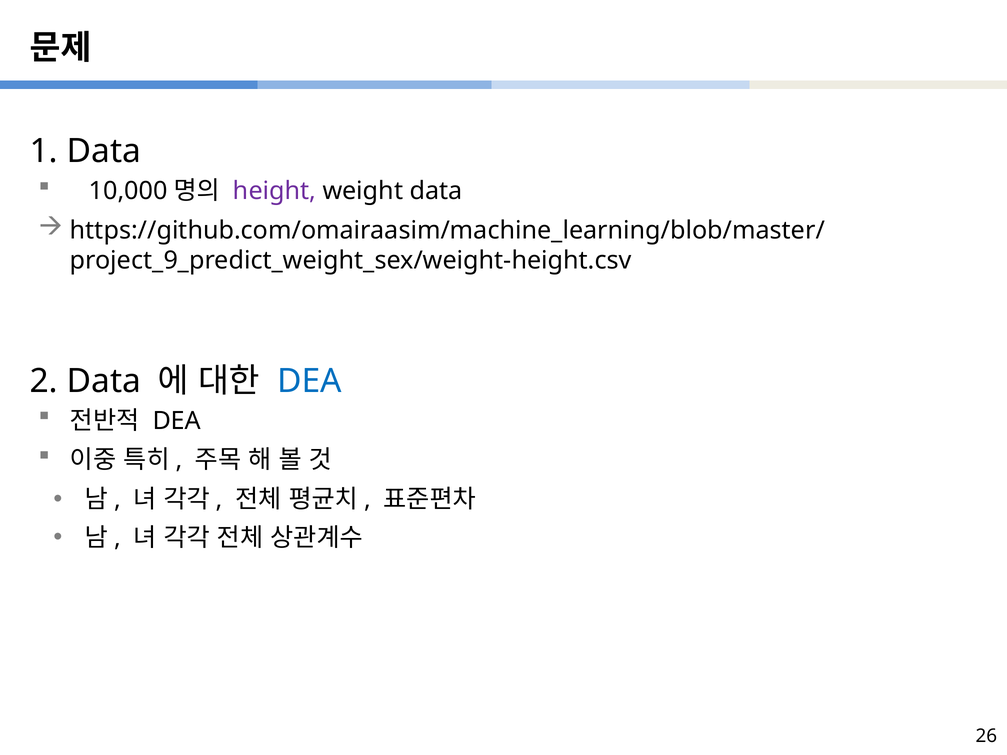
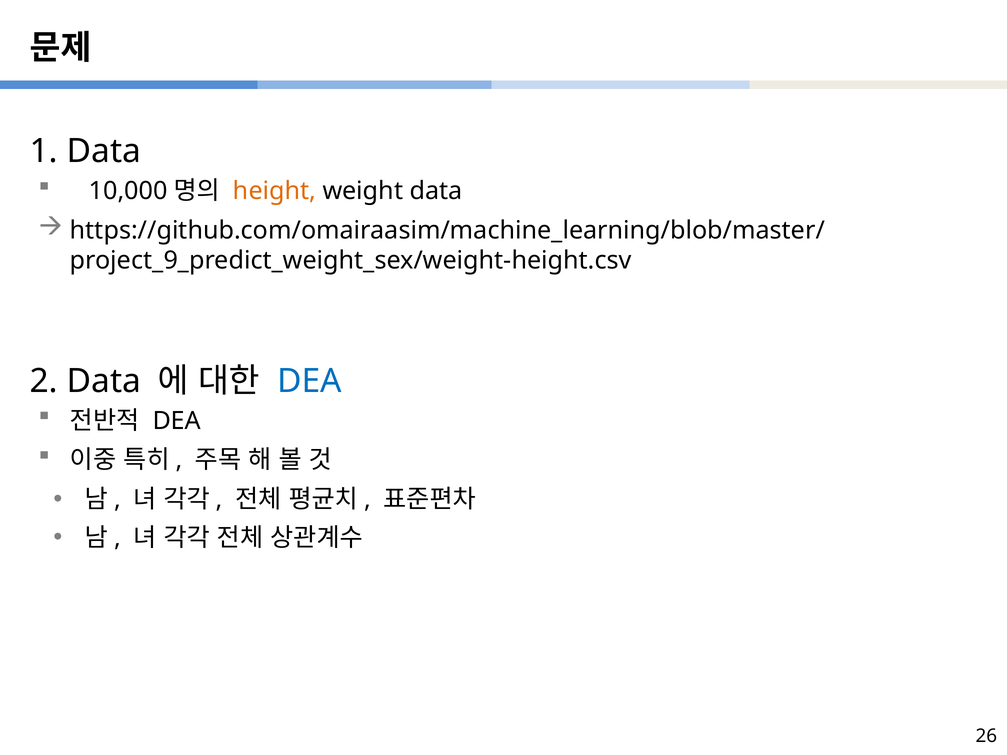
height colour: purple -> orange
